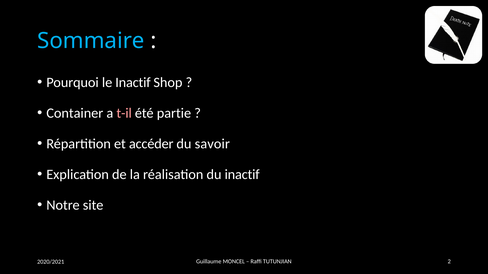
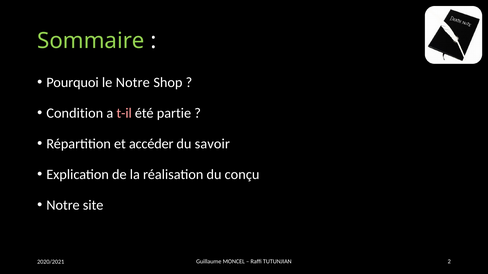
Sommaire colour: light blue -> light green
le Inactif: Inactif -> Notre
Container: Container -> Condition
du inactif: inactif -> conçu
